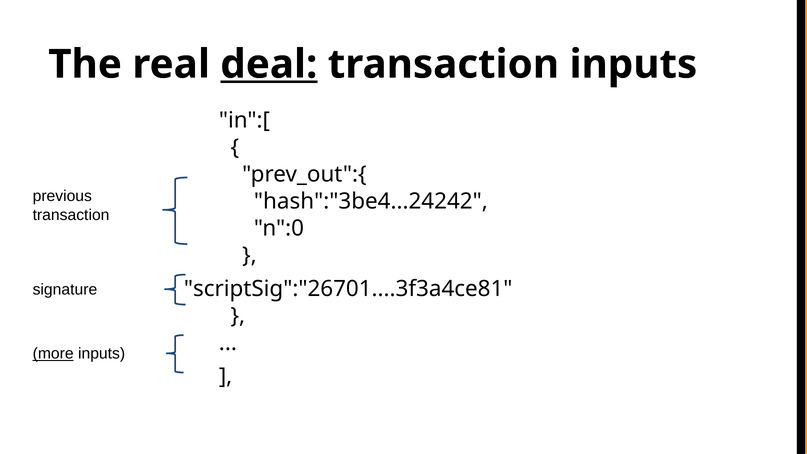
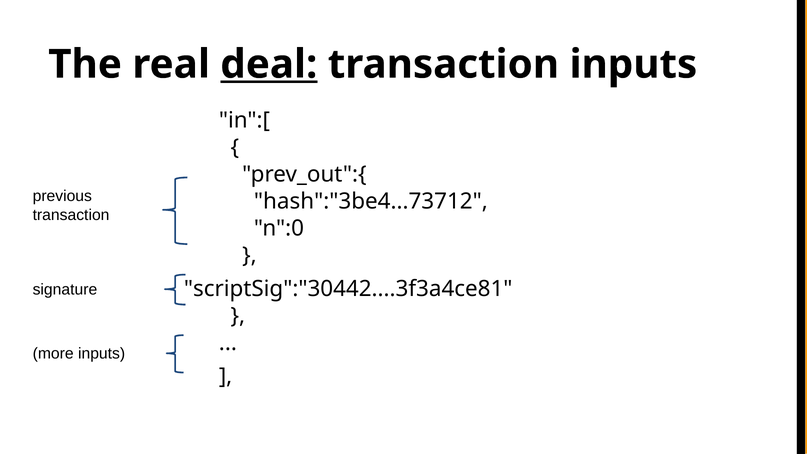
hash":"3be4...24242: hash":"3be4...24242 -> hash":"3be4...73712
scriptSig":"26701....3f3a4ce81: scriptSig":"26701....3f3a4ce81 -> scriptSig":"30442....3f3a4ce81
more underline: present -> none
